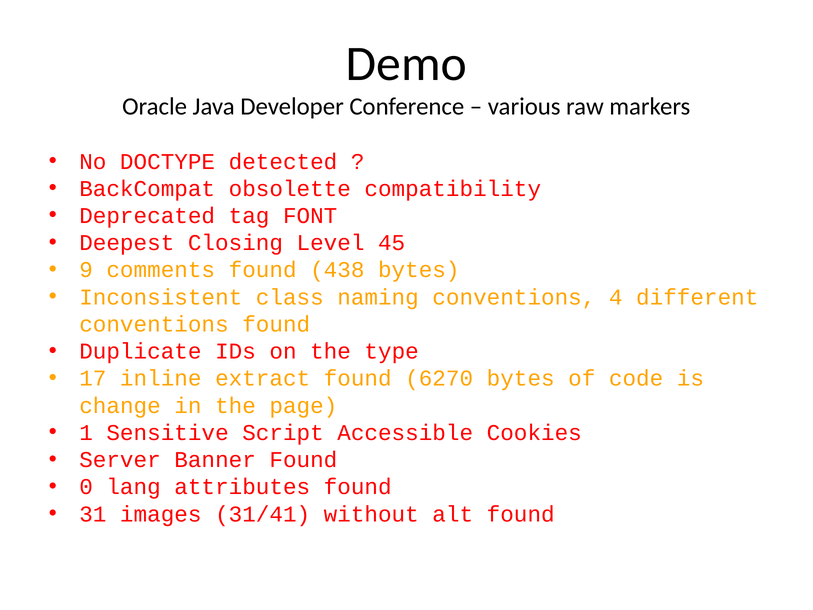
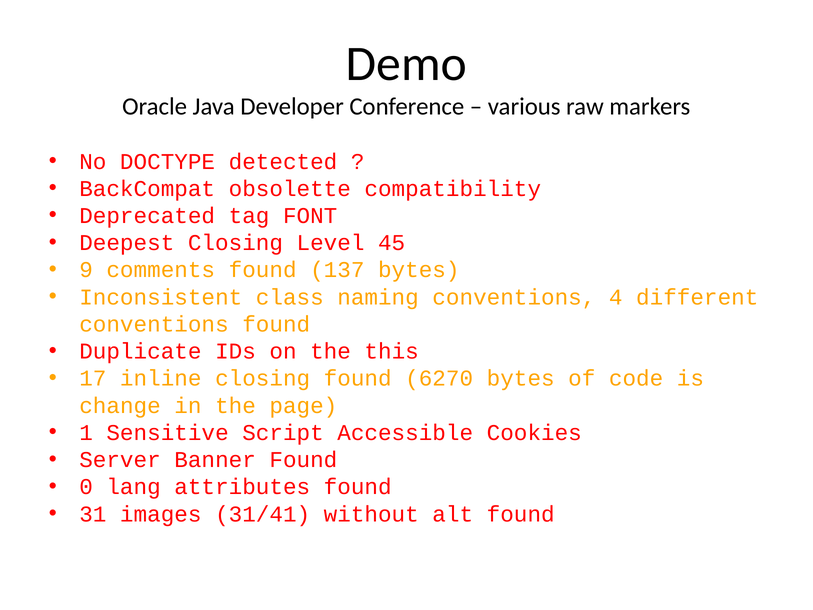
438: 438 -> 137
type: type -> this
inline extract: extract -> closing
